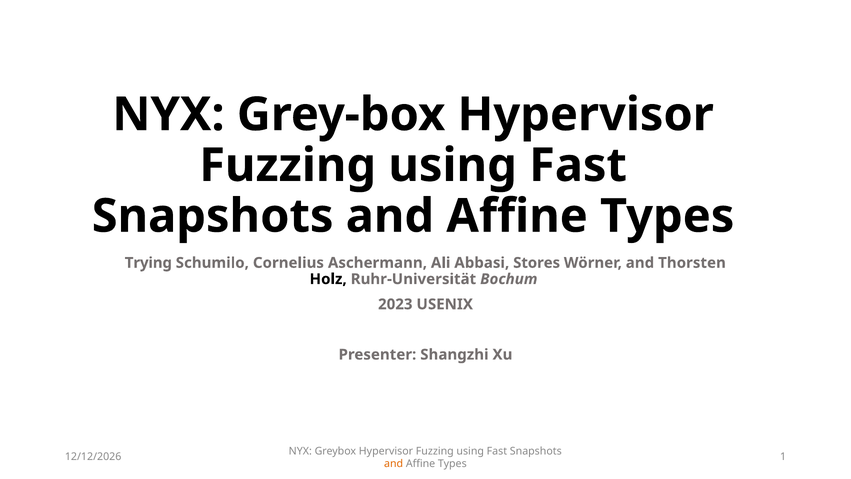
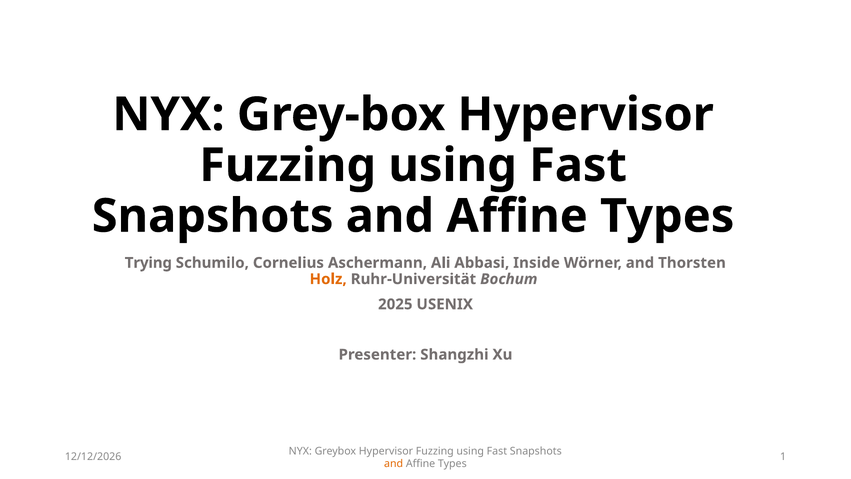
Stores: Stores -> Inside
Holz colour: black -> orange
2023: 2023 -> 2025
